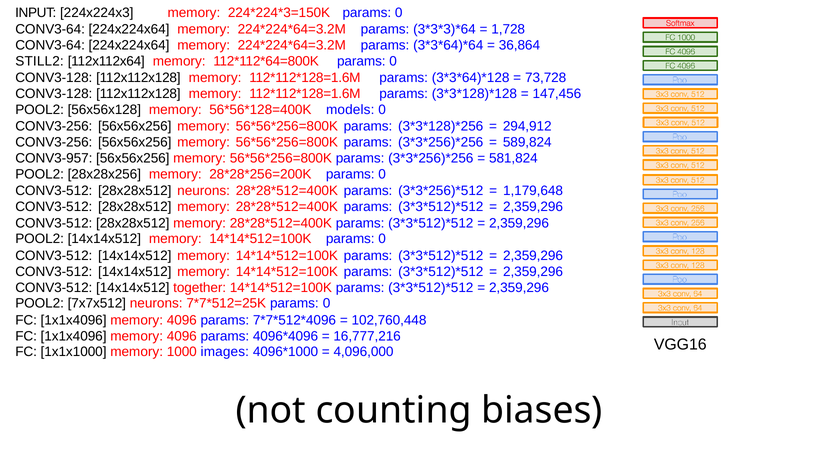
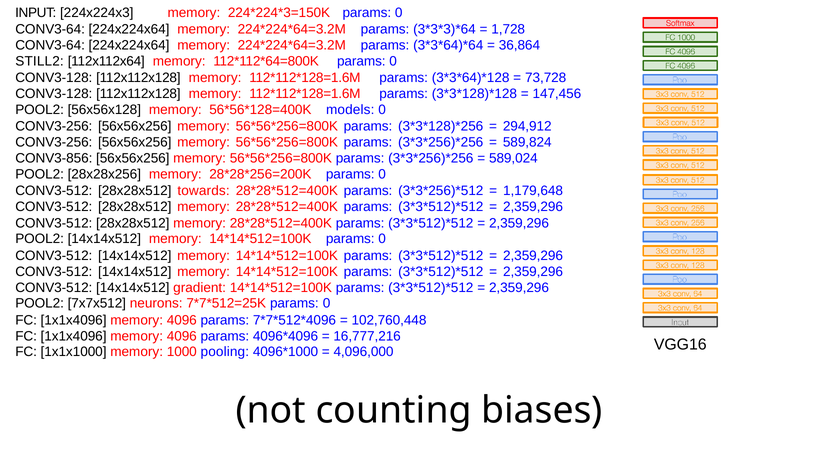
CONV3-957: CONV3-957 -> CONV3-856
581,824: 581,824 -> 589,024
28x28x512 neurons: neurons -> towards
together: together -> gradient
images: images -> pooling
